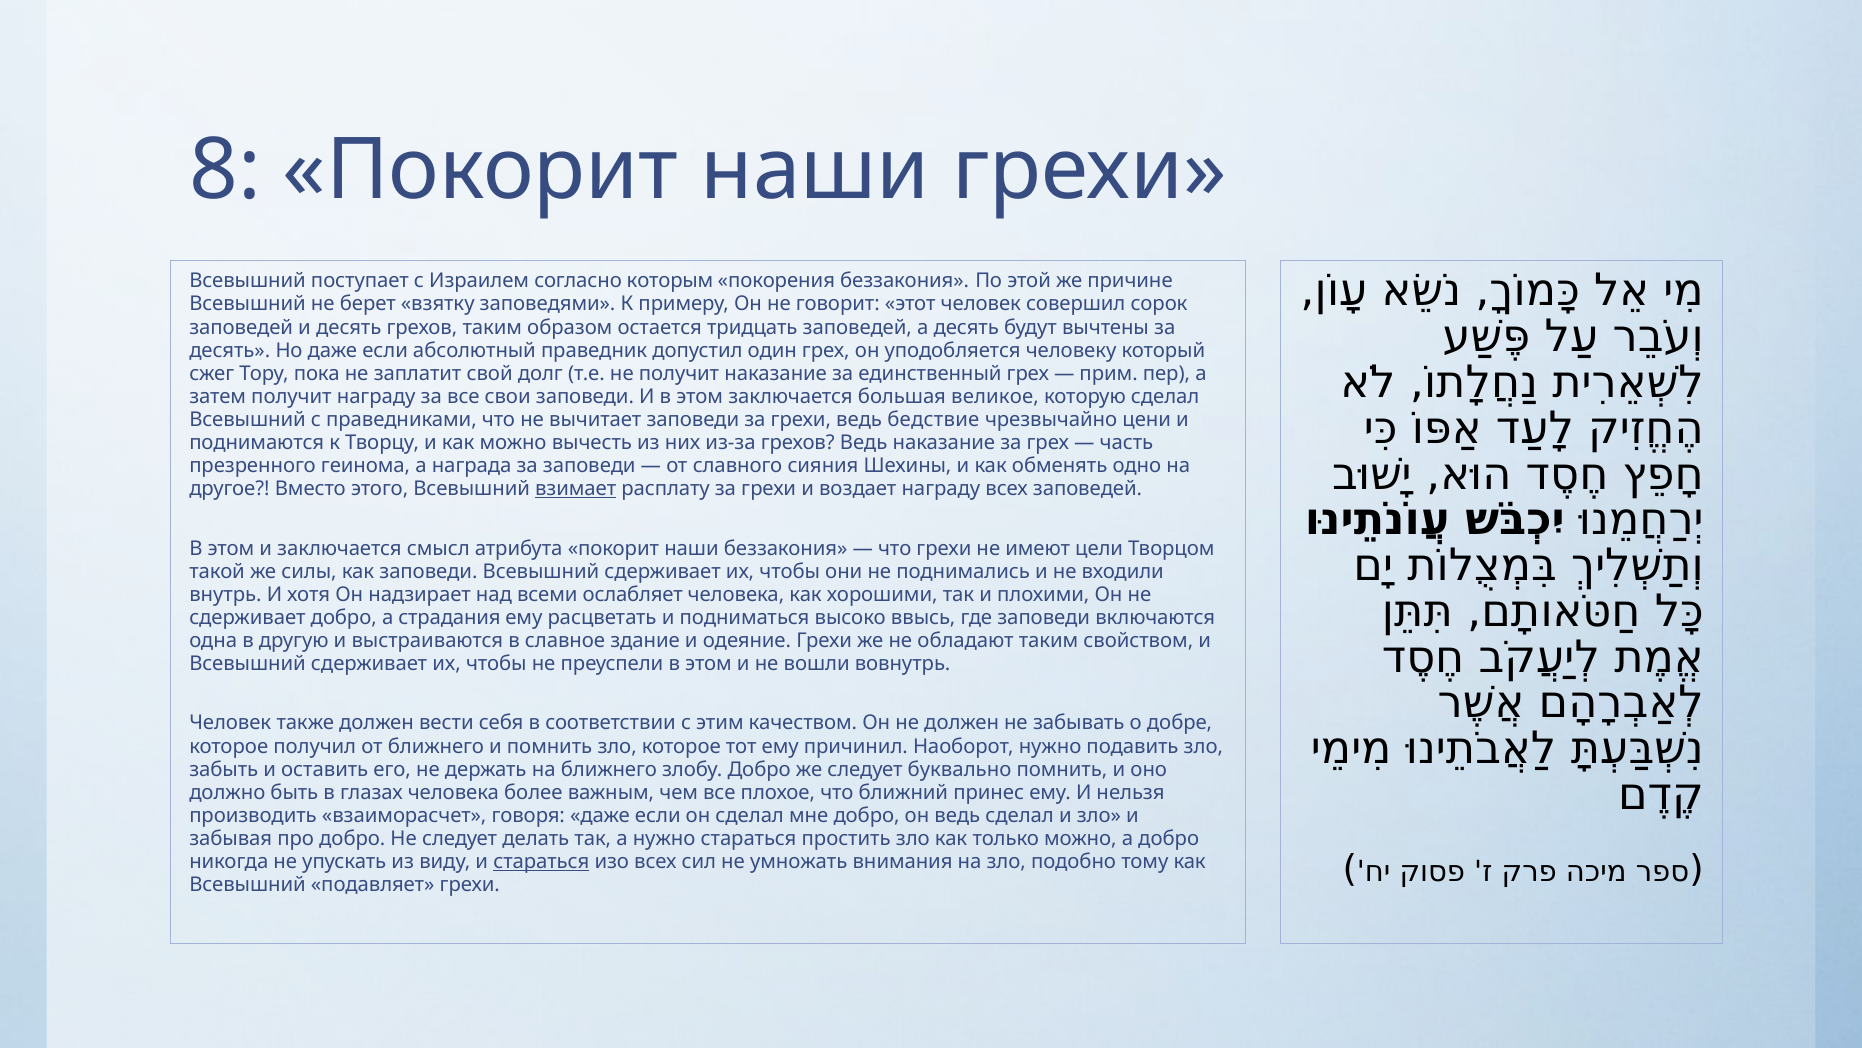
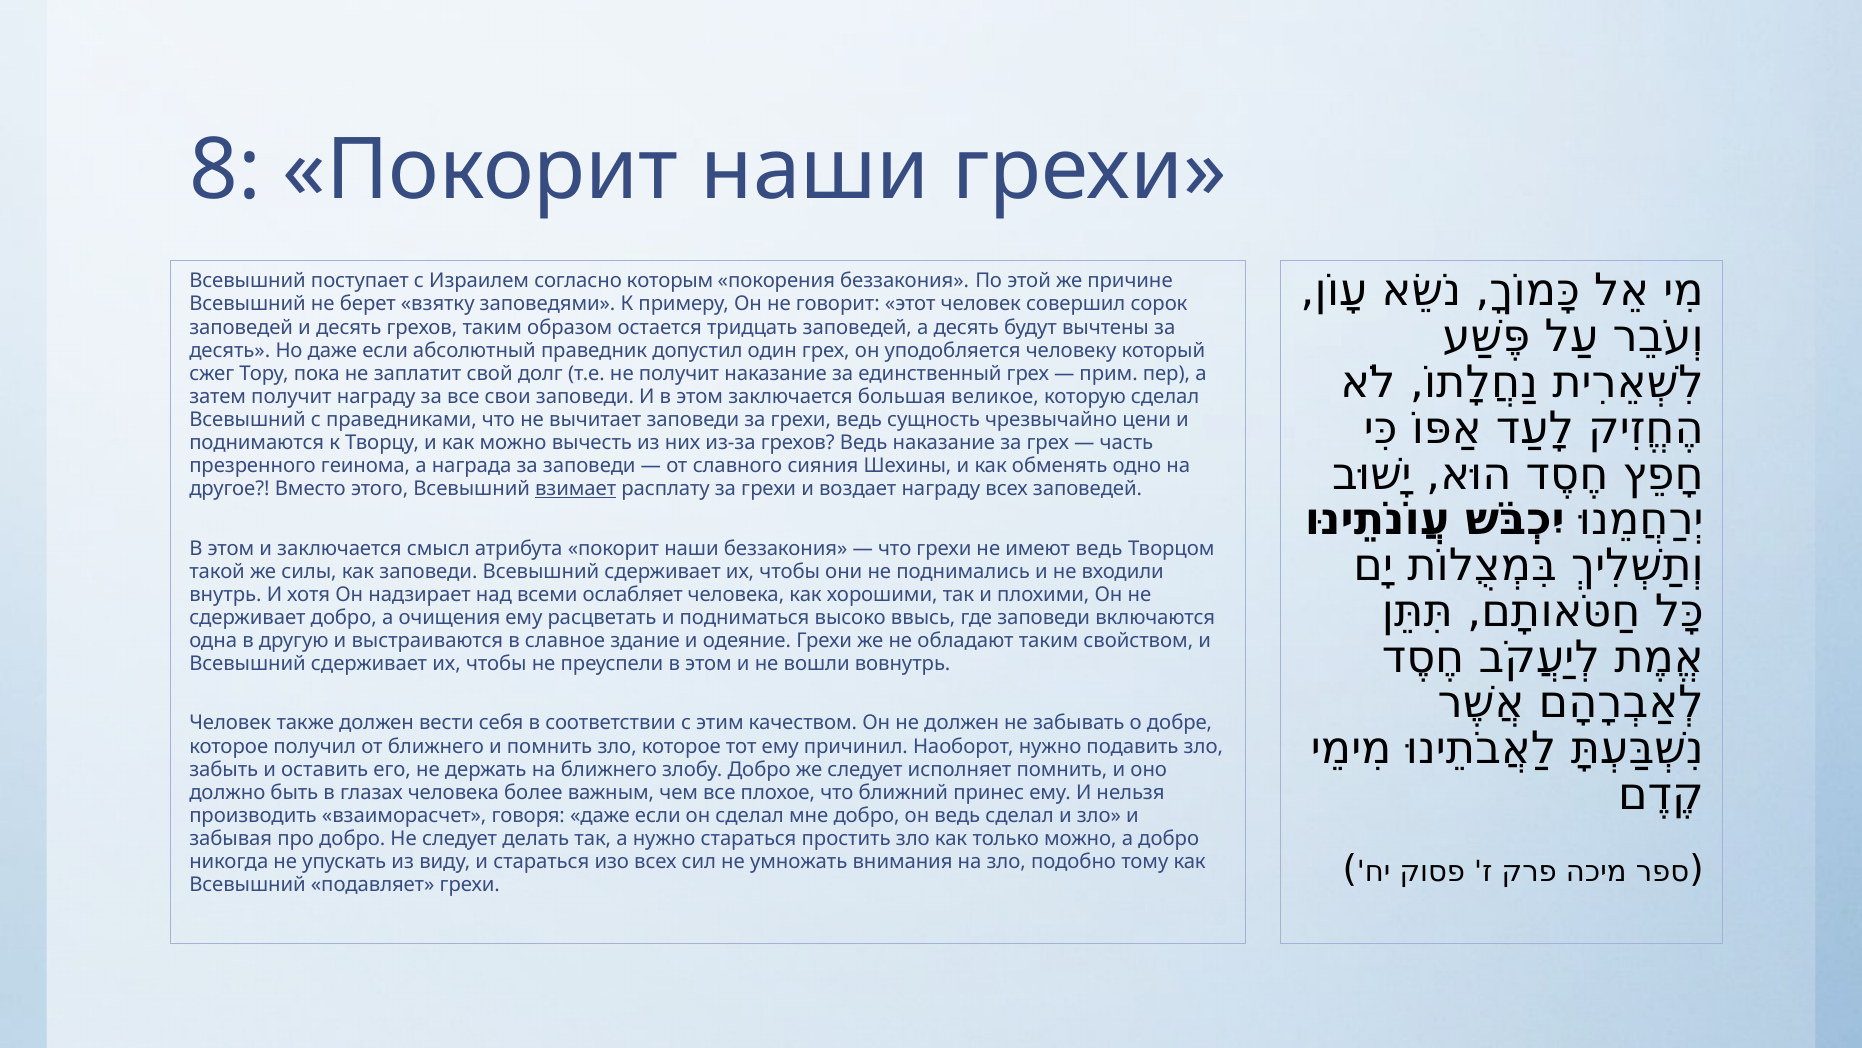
бедствие: бедствие -> сущность
имеют цели: цели -> ведь
страдания: страдания -> очищения
буквально: буквально -> исполняет
стараться at (541, 862) underline: present -> none
